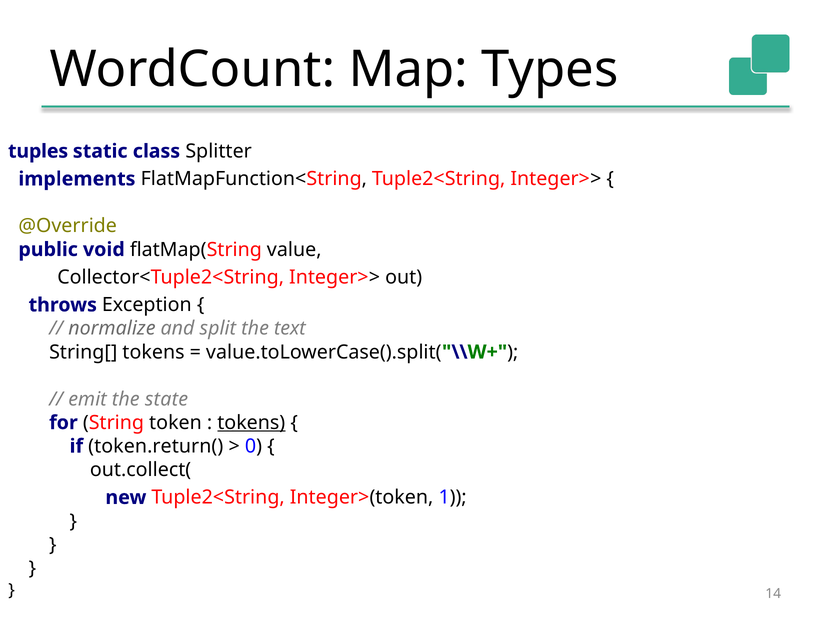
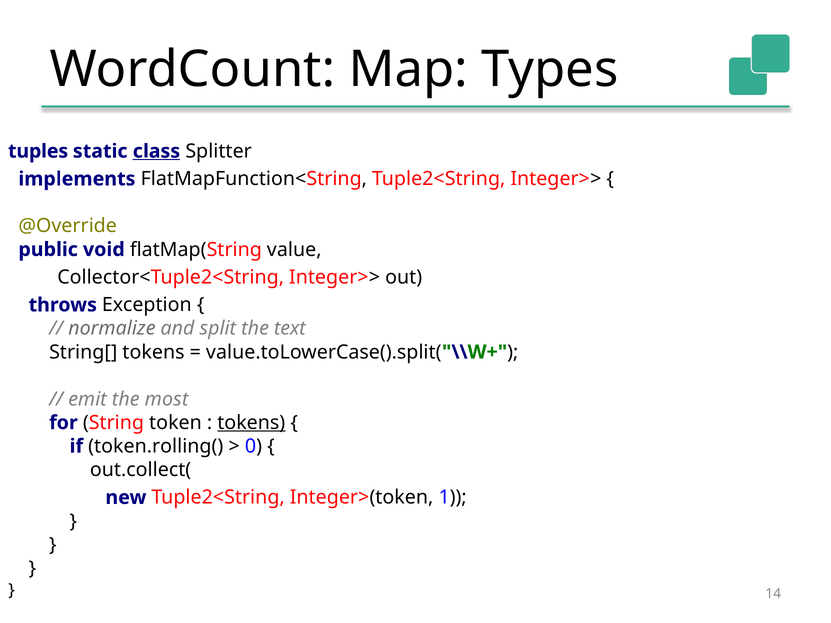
class underline: none -> present
state: state -> most
token.return(: token.return( -> token.rolling(
